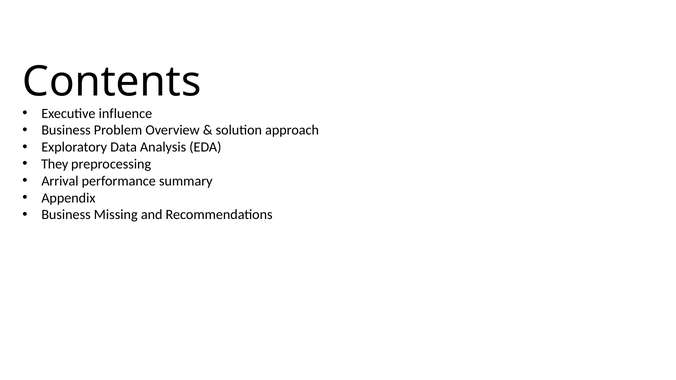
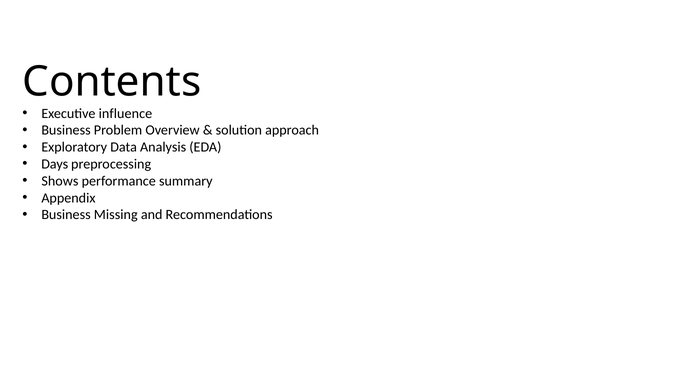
They: They -> Days
Arrival: Arrival -> Shows
